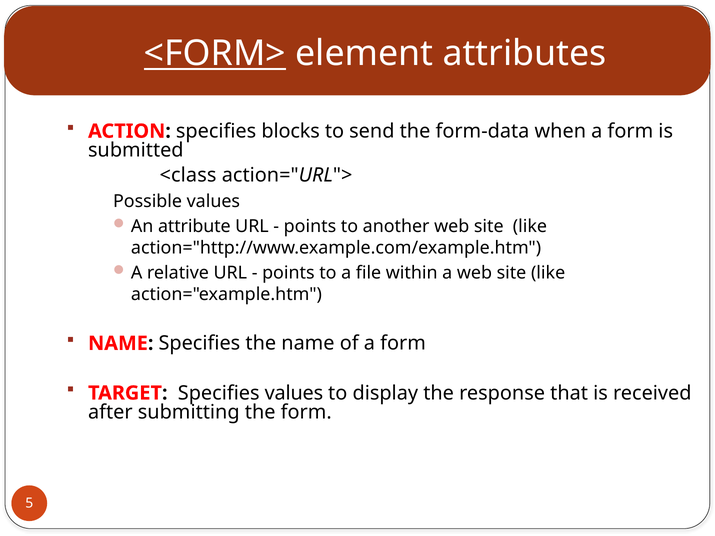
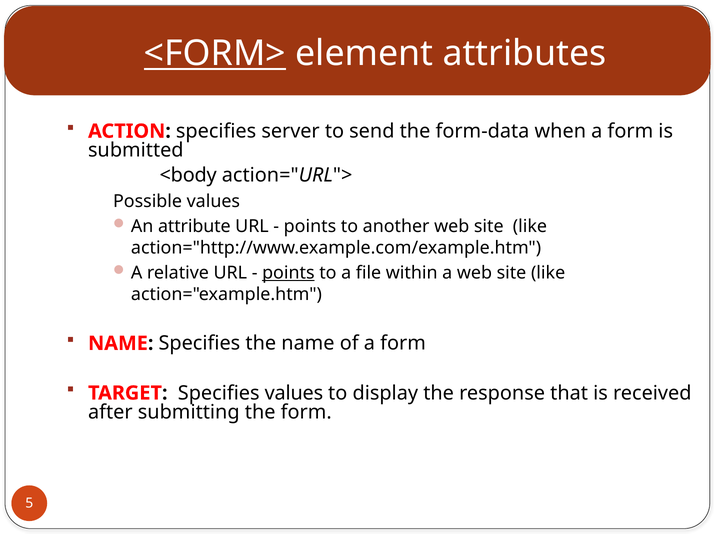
blocks: blocks -> server
<class: <class -> <body
points at (288, 273) underline: none -> present
